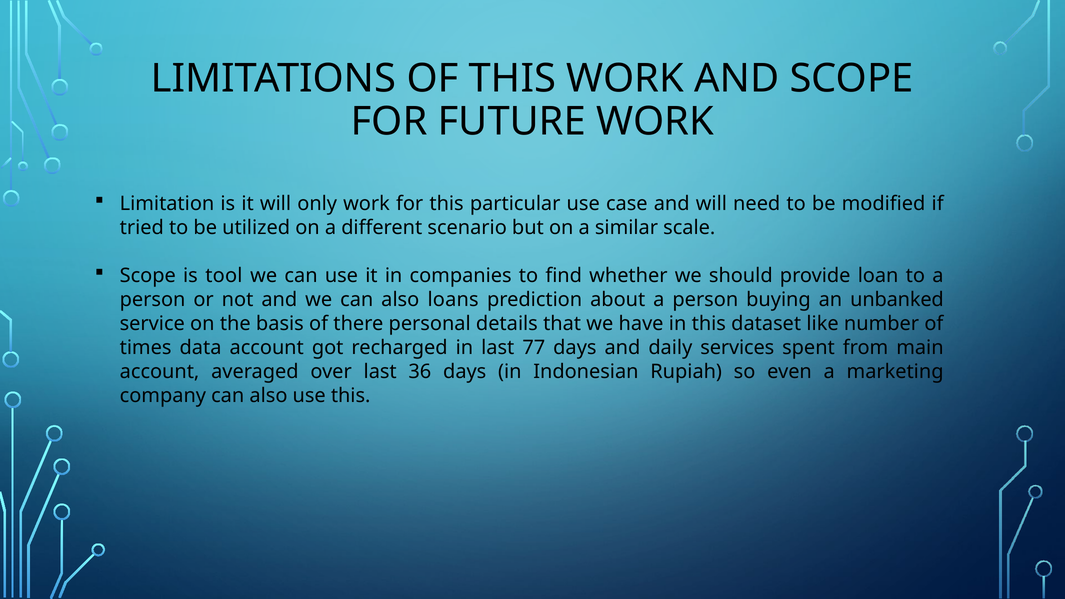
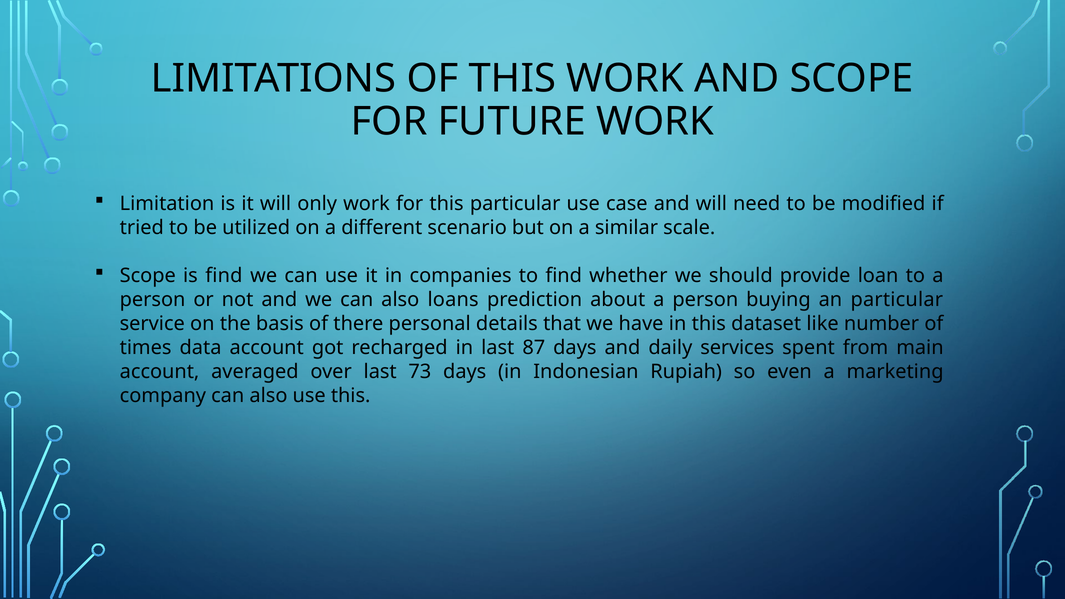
is tool: tool -> find
an unbanked: unbanked -> particular
77: 77 -> 87
36: 36 -> 73
